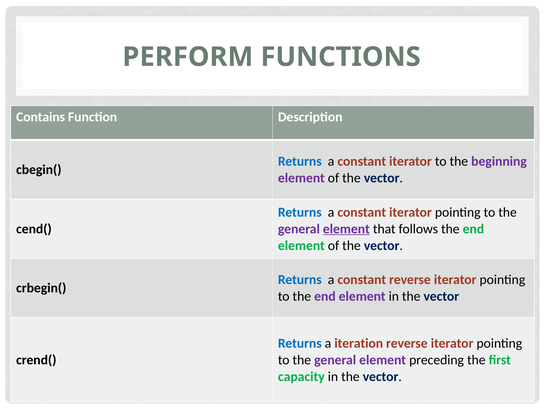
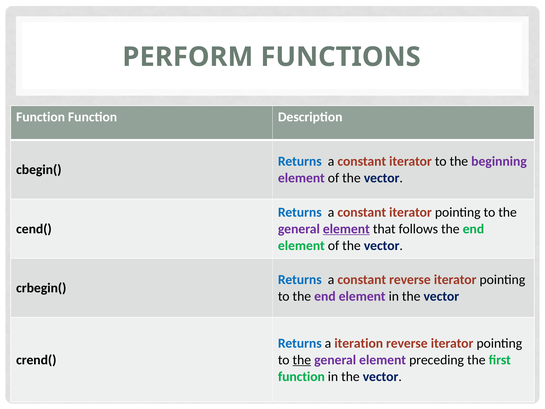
Contains at (41, 117): Contains -> Function
the at (302, 360) underline: none -> present
capacity at (301, 376): capacity -> function
